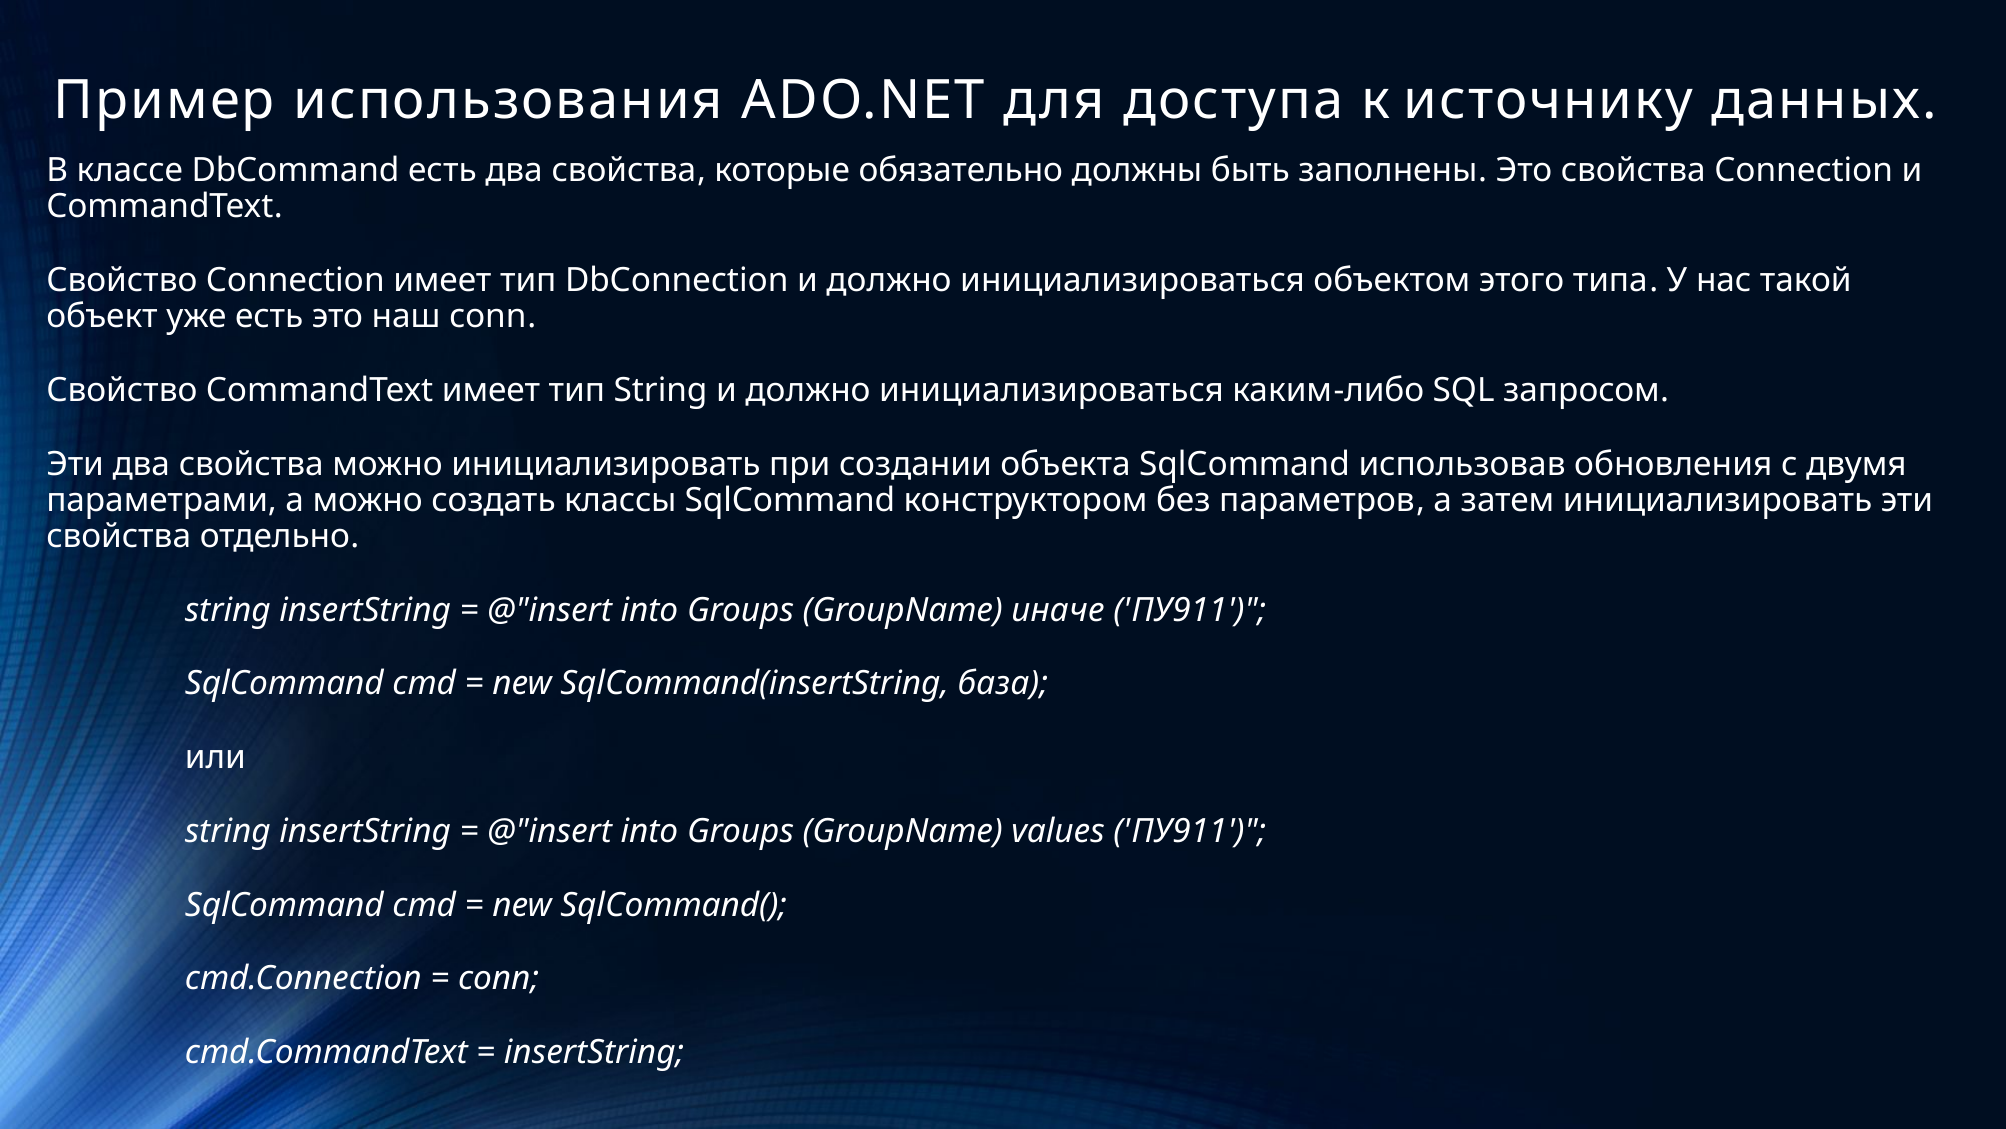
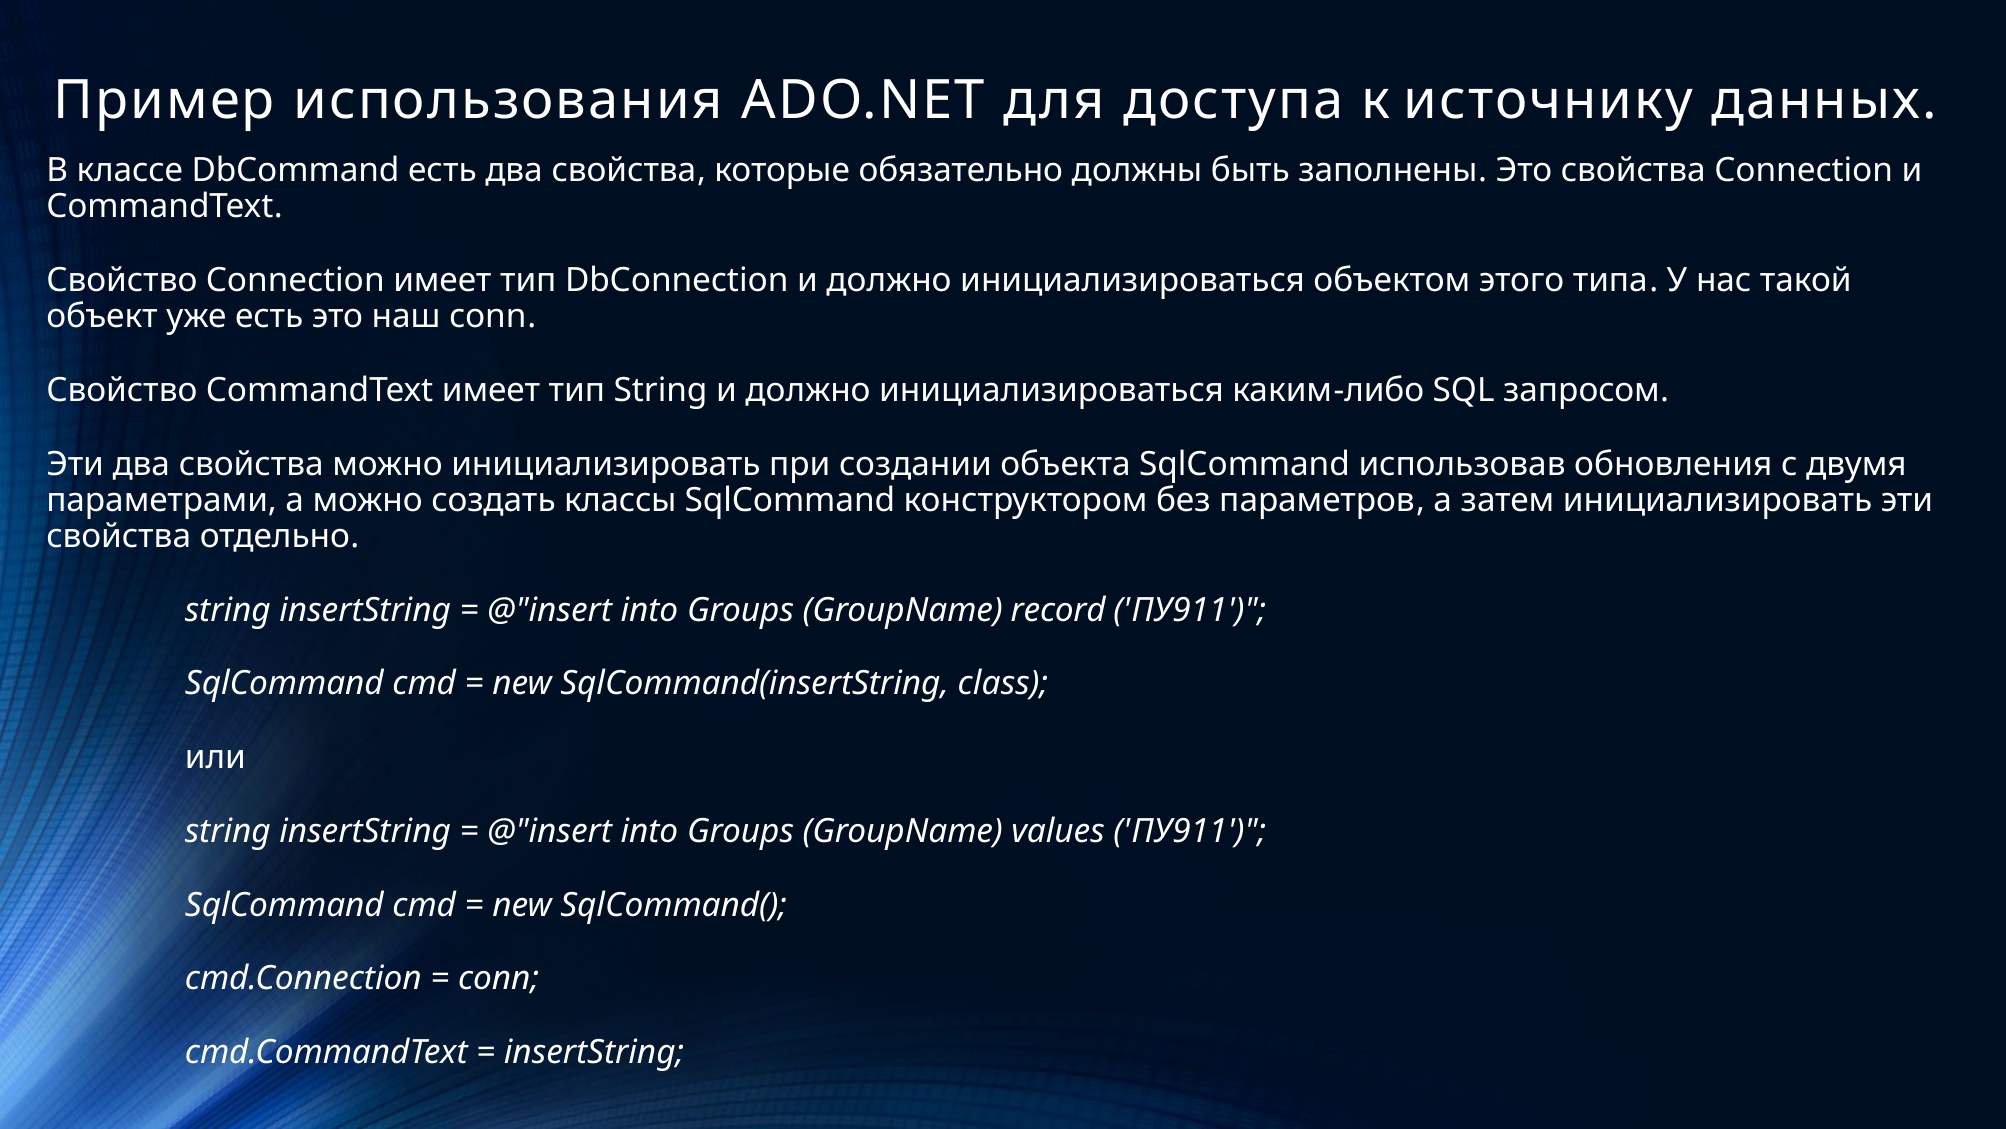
иначе: иначе -> record
база: база -> class
